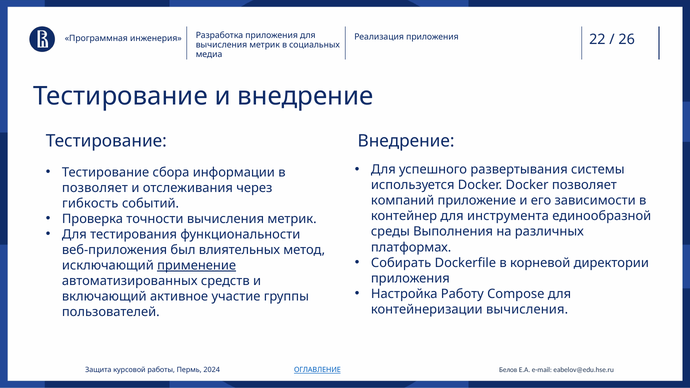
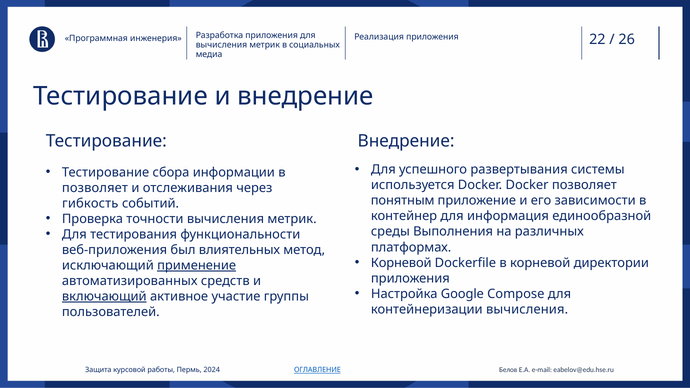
компаний: компаний -> понятным
инструмента: инструмента -> информация
Собирать at (401, 263): Собирать -> Корневой
Работу: Работу -> Google
включающий underline: none -> present
